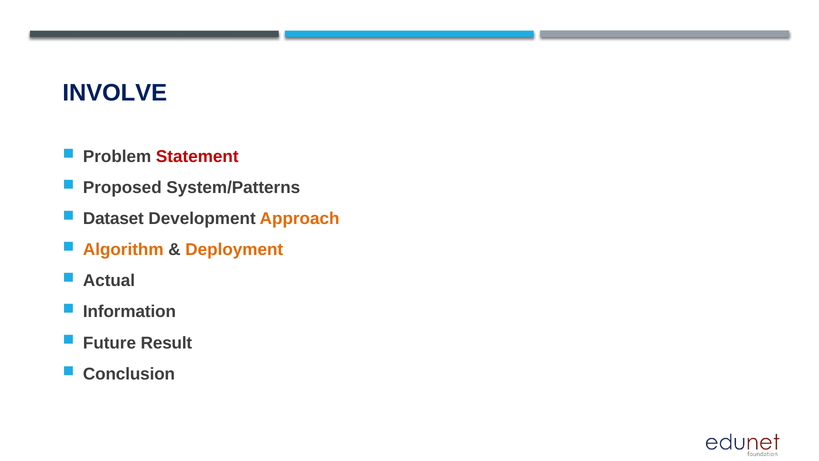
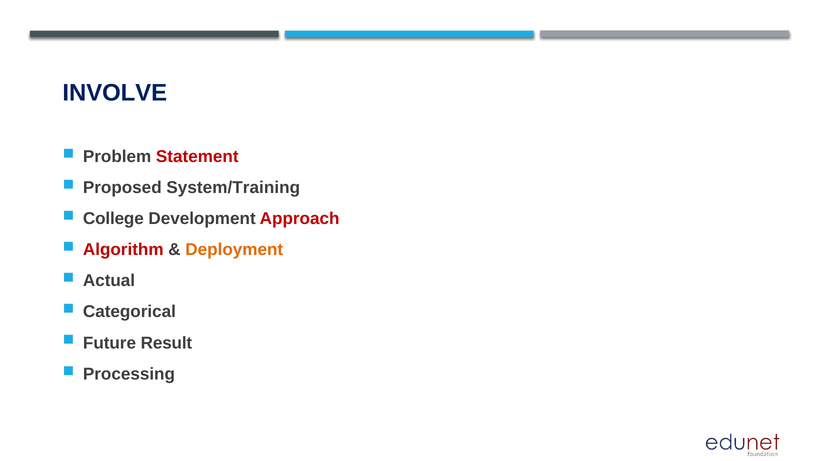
System/Patterns: System/Patterns -> System/Training
Dataset: Dataset -> College
Approach colour: orange -> red
Algorithm colour: orange -> red
Information: Information -> Categorical
Conclusion: Conclusion -> Processing
